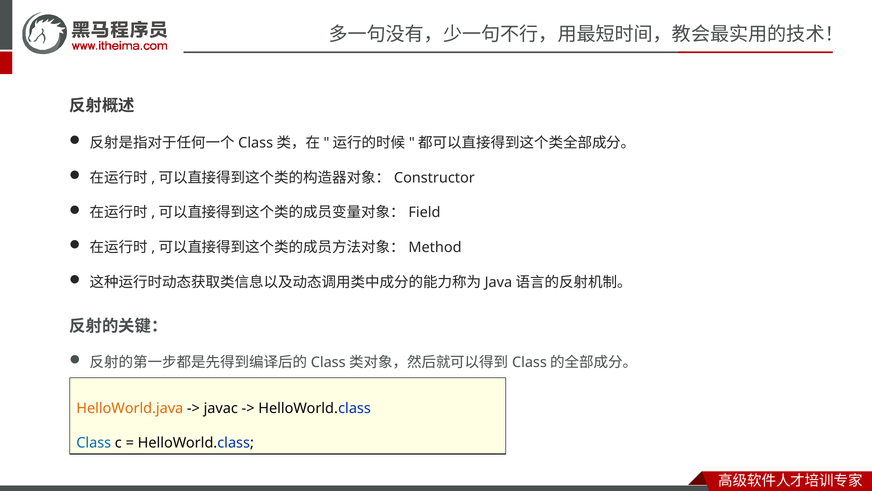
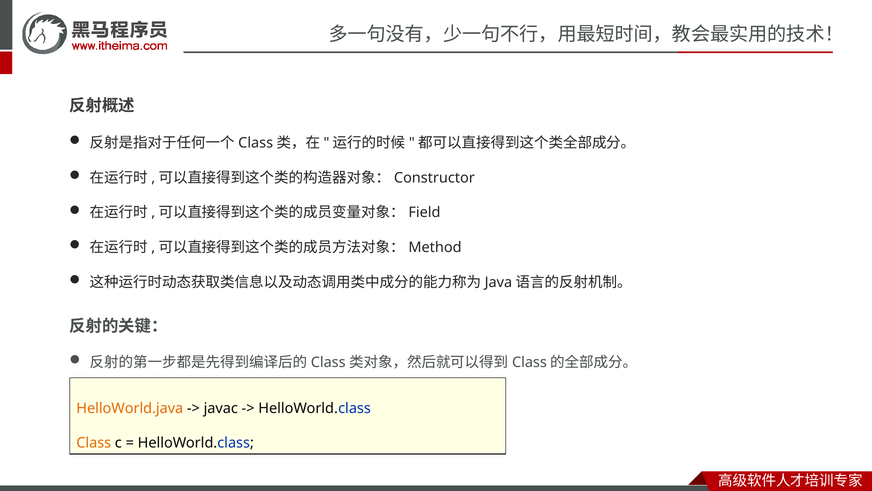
Class colour: blue -> orange
